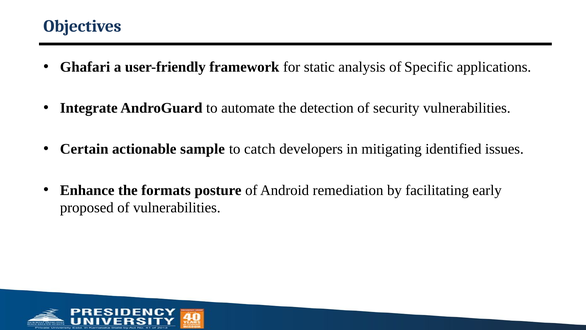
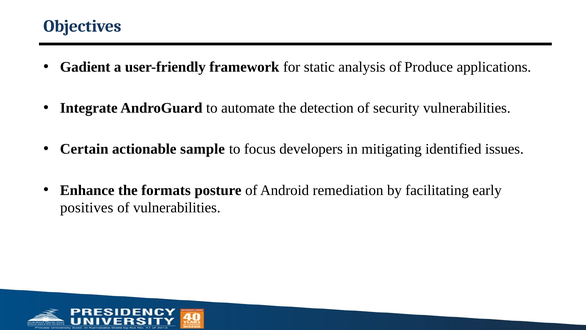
Ghafari: Ghafari -> Gadient
Specific: Specific -> Produce
catch: catch -> focus
proposed: proposed -> positives
